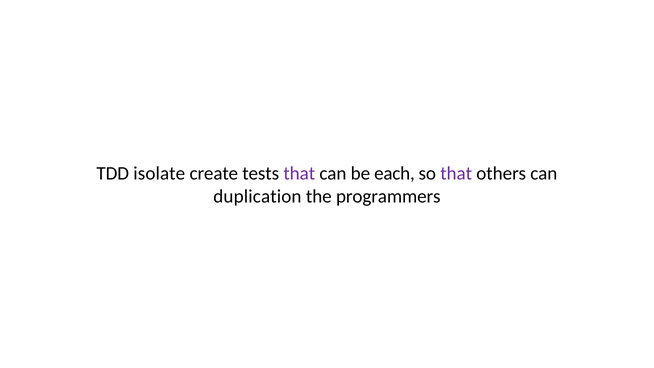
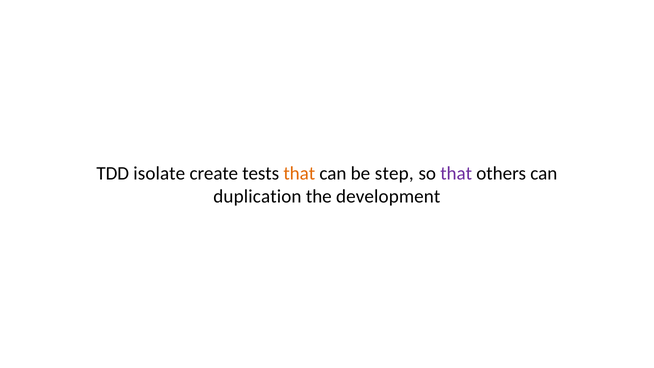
that at (299, 174) colour: purple -> orange
each: each -> step
programmers: programmers -> development
